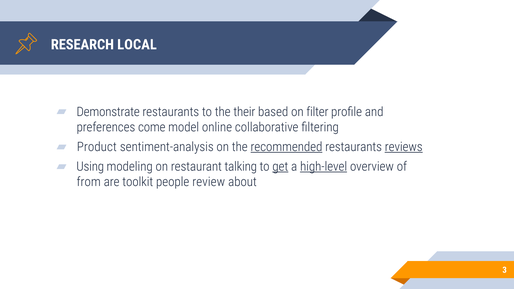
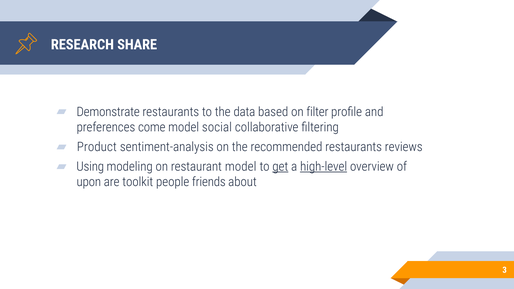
LOCAL: LOCAL -> SHARE
their: their -> data
online: online -> social
recommended underline: present -> none
reviews underline: present -> none
restaurant talking: talking -> model
from: from -> upon
review: review -> friends
